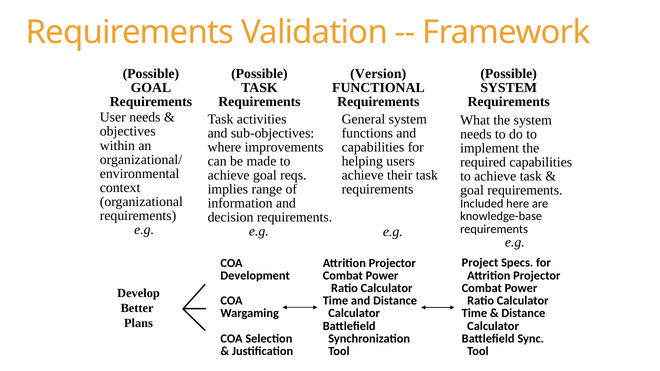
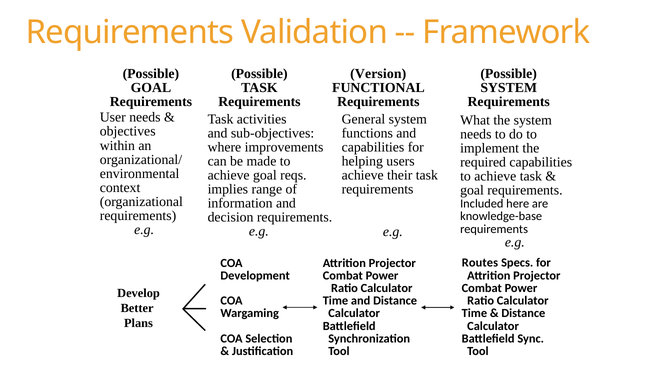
Project: Project -> Routes
